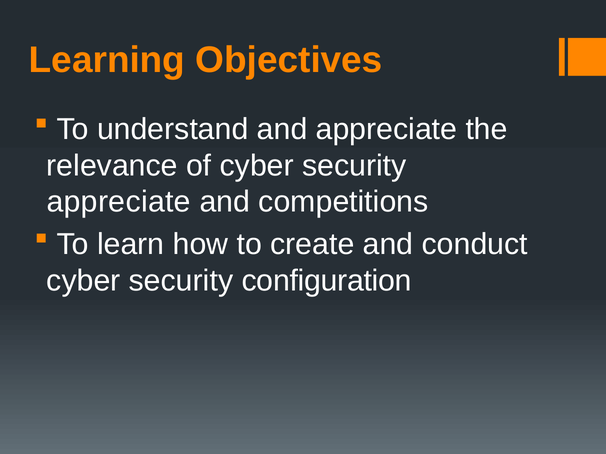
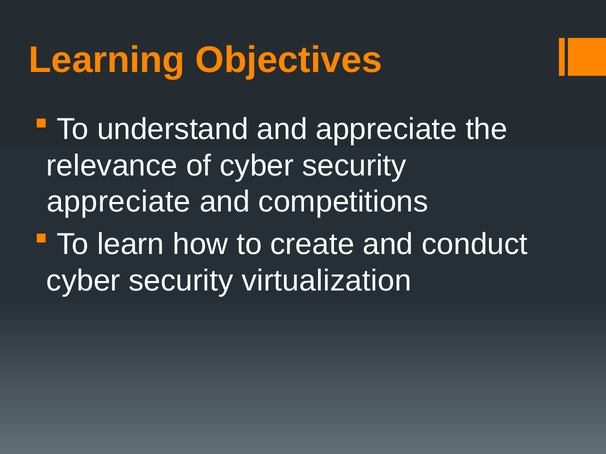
configuration: configuration -> virtualization
